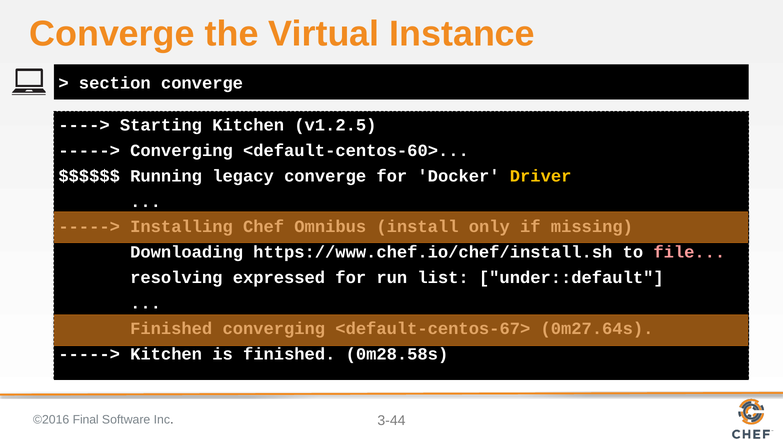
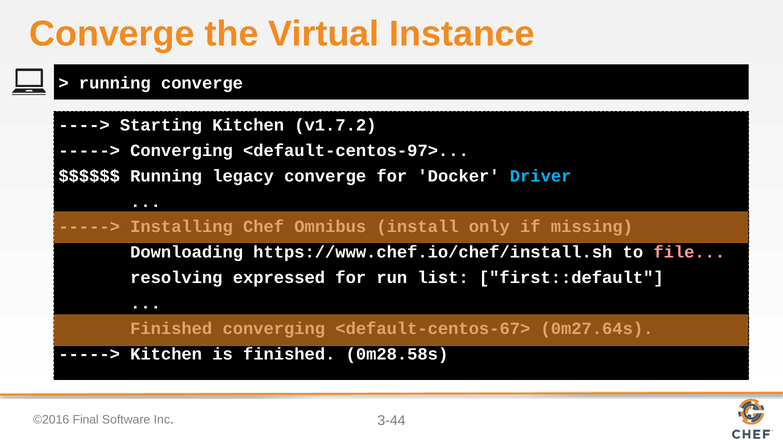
section at (115, 83): section -> running
v1.2.5: v1.2.5 -> v1.7.2
<default-centos-60>: <default-centos-60> -> <default-centos-97>
Driver colour: yellow -> light blue
under::default: under::default -> first::default
